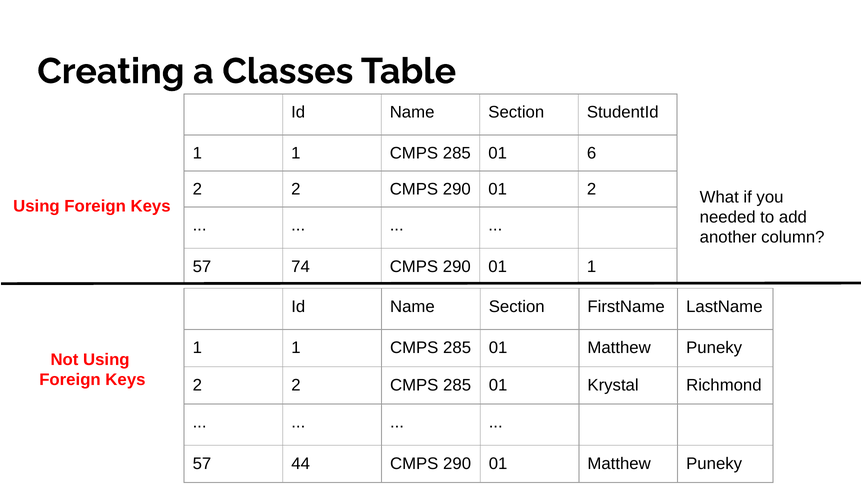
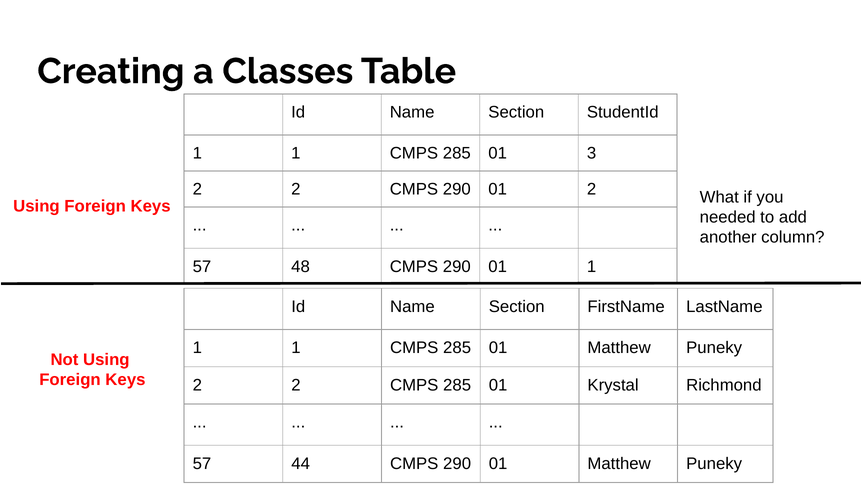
6: 6 -> 3
74: 74 -> 48
